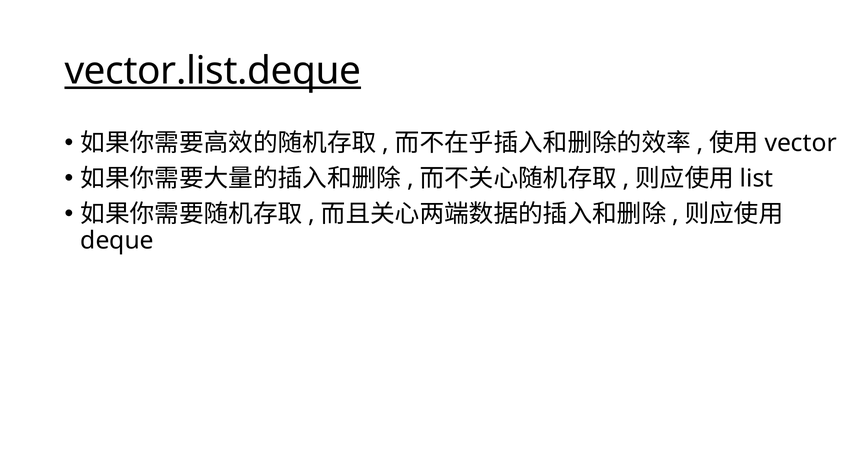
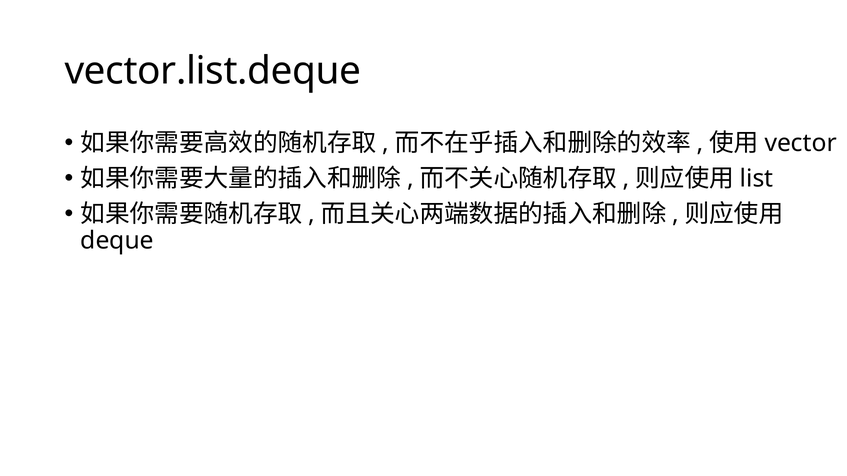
vector.list.deque underline: present -> none
